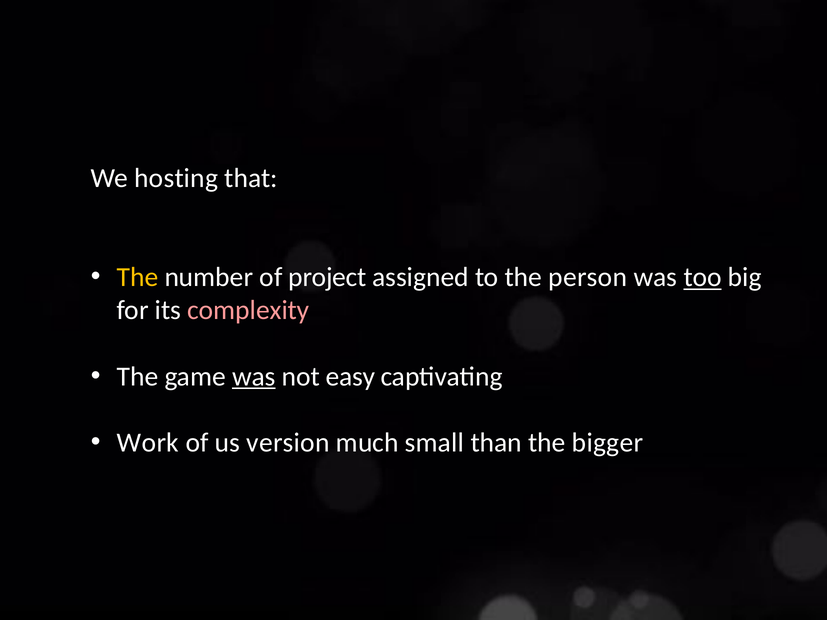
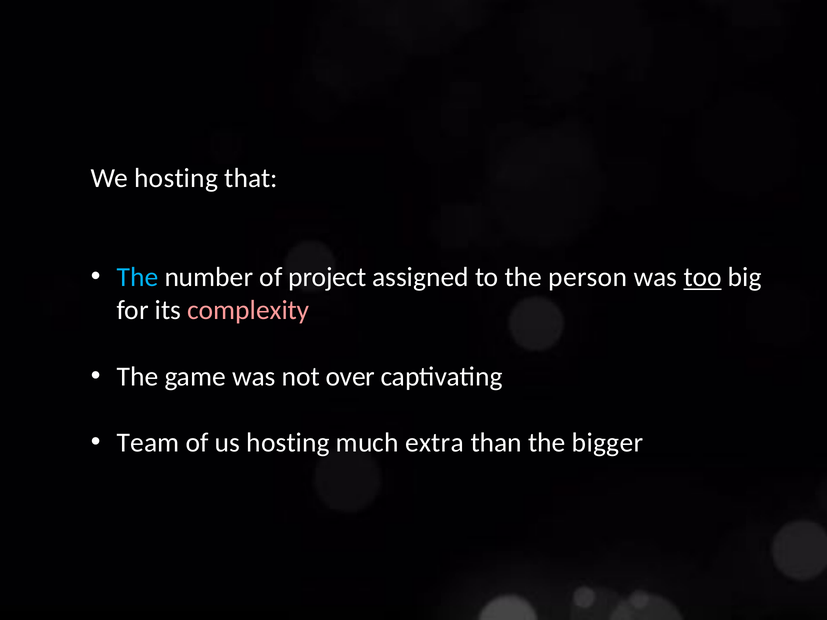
The at (137, 277) colour: yellow -> light blue
was at (254, 377) underline: present -> none
easy: easy -> over
Work: Work -> Team
us version: version -> hosting
small: small -> extra
